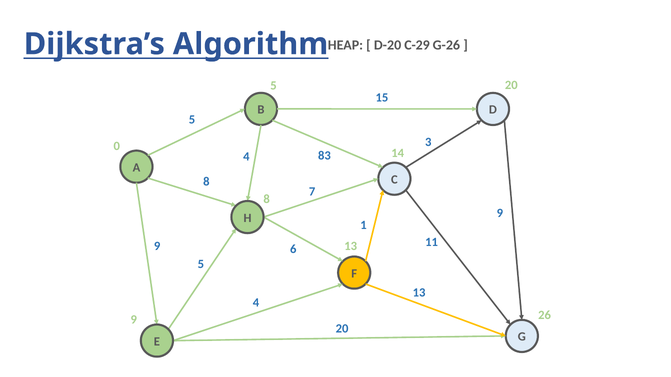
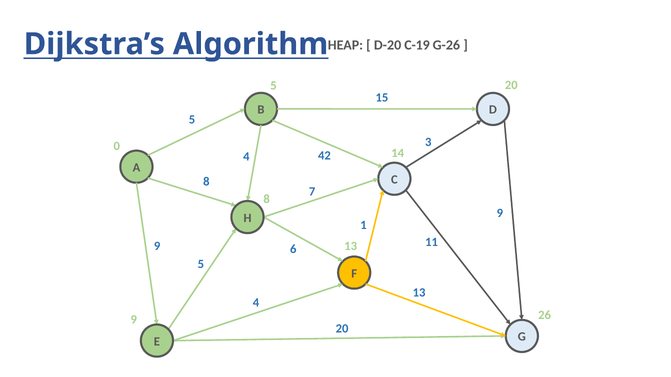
C-29: C-29 -> C-19
83: 83 -> 42
